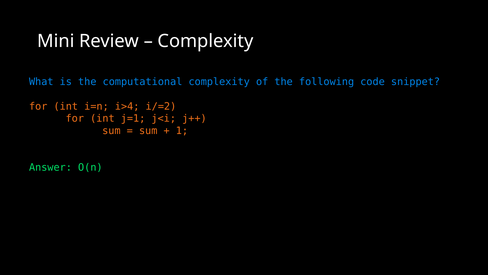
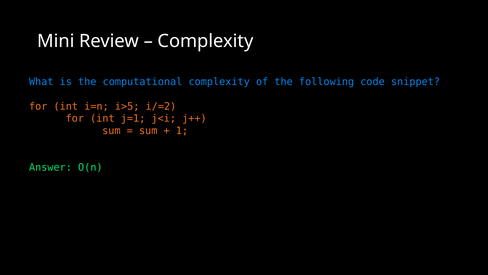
i>4: i>4 -> i>5
